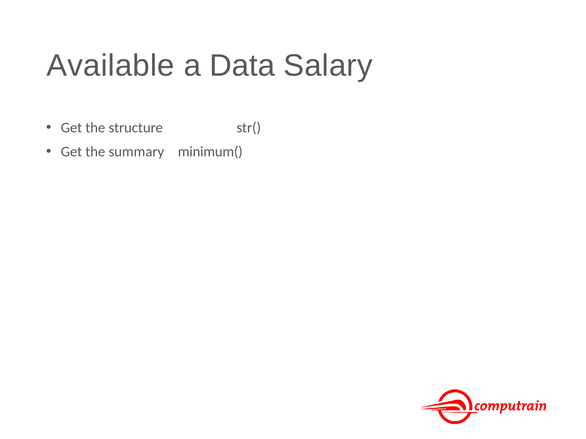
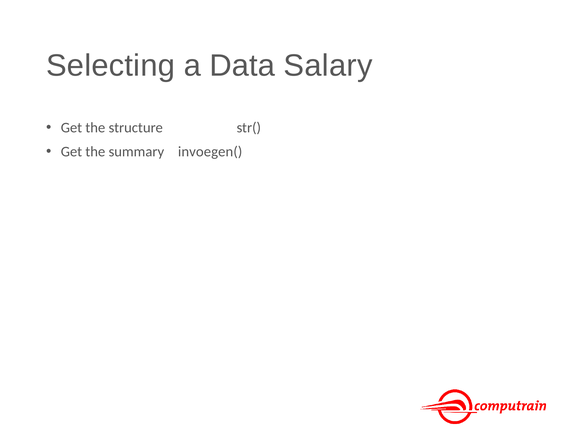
Available: Available -> Selecting
minimum(: minimum( -> invoegen(
